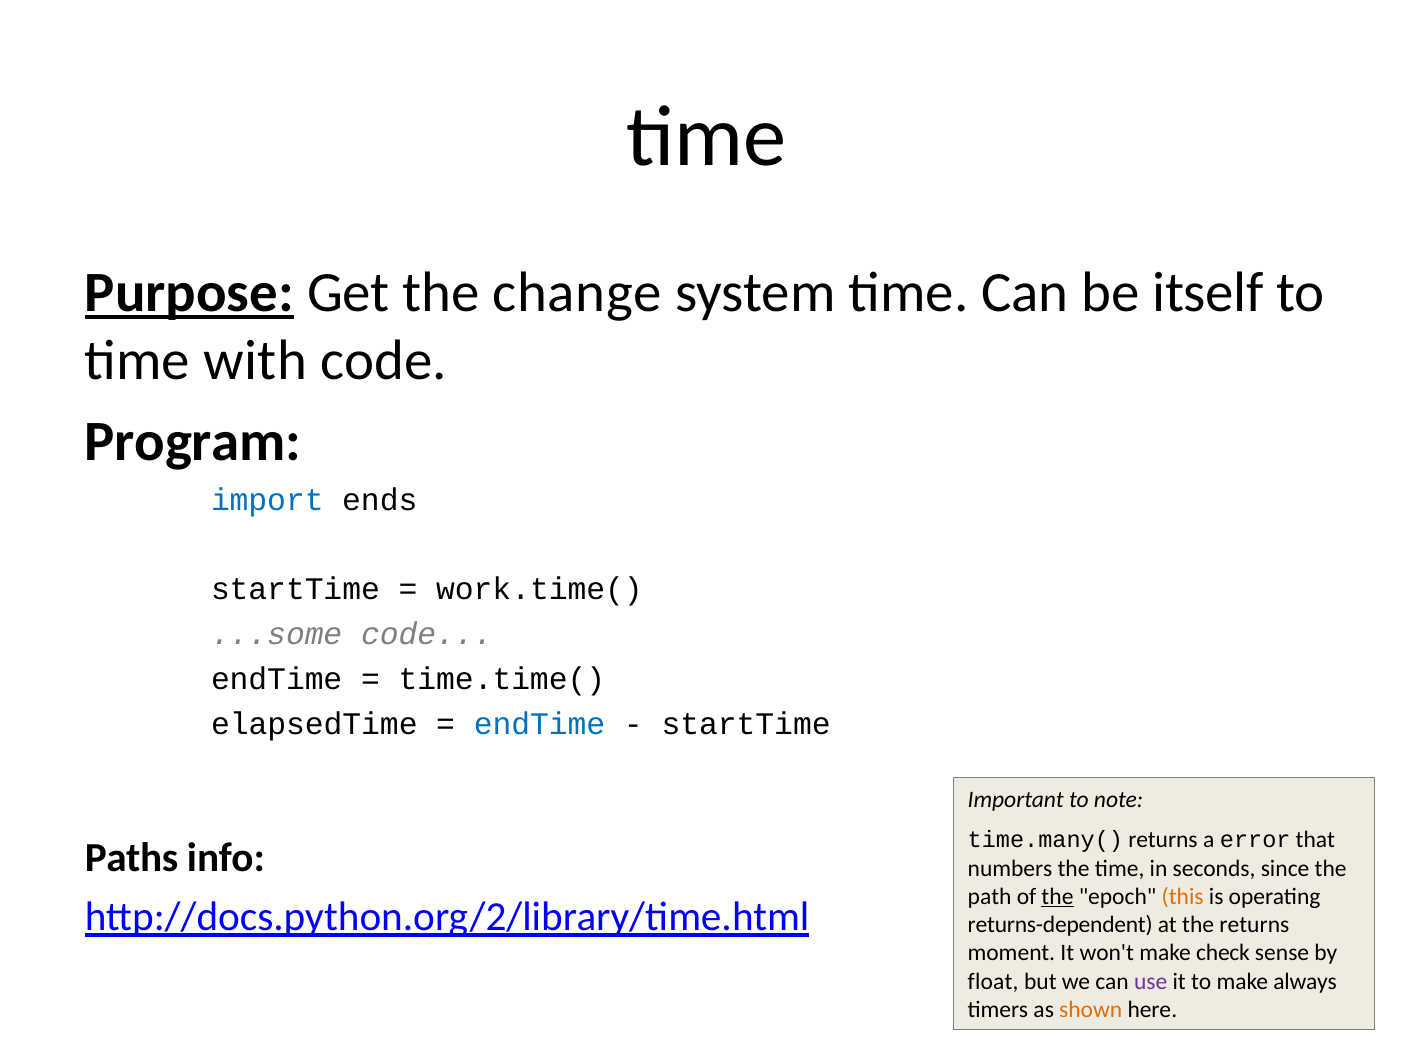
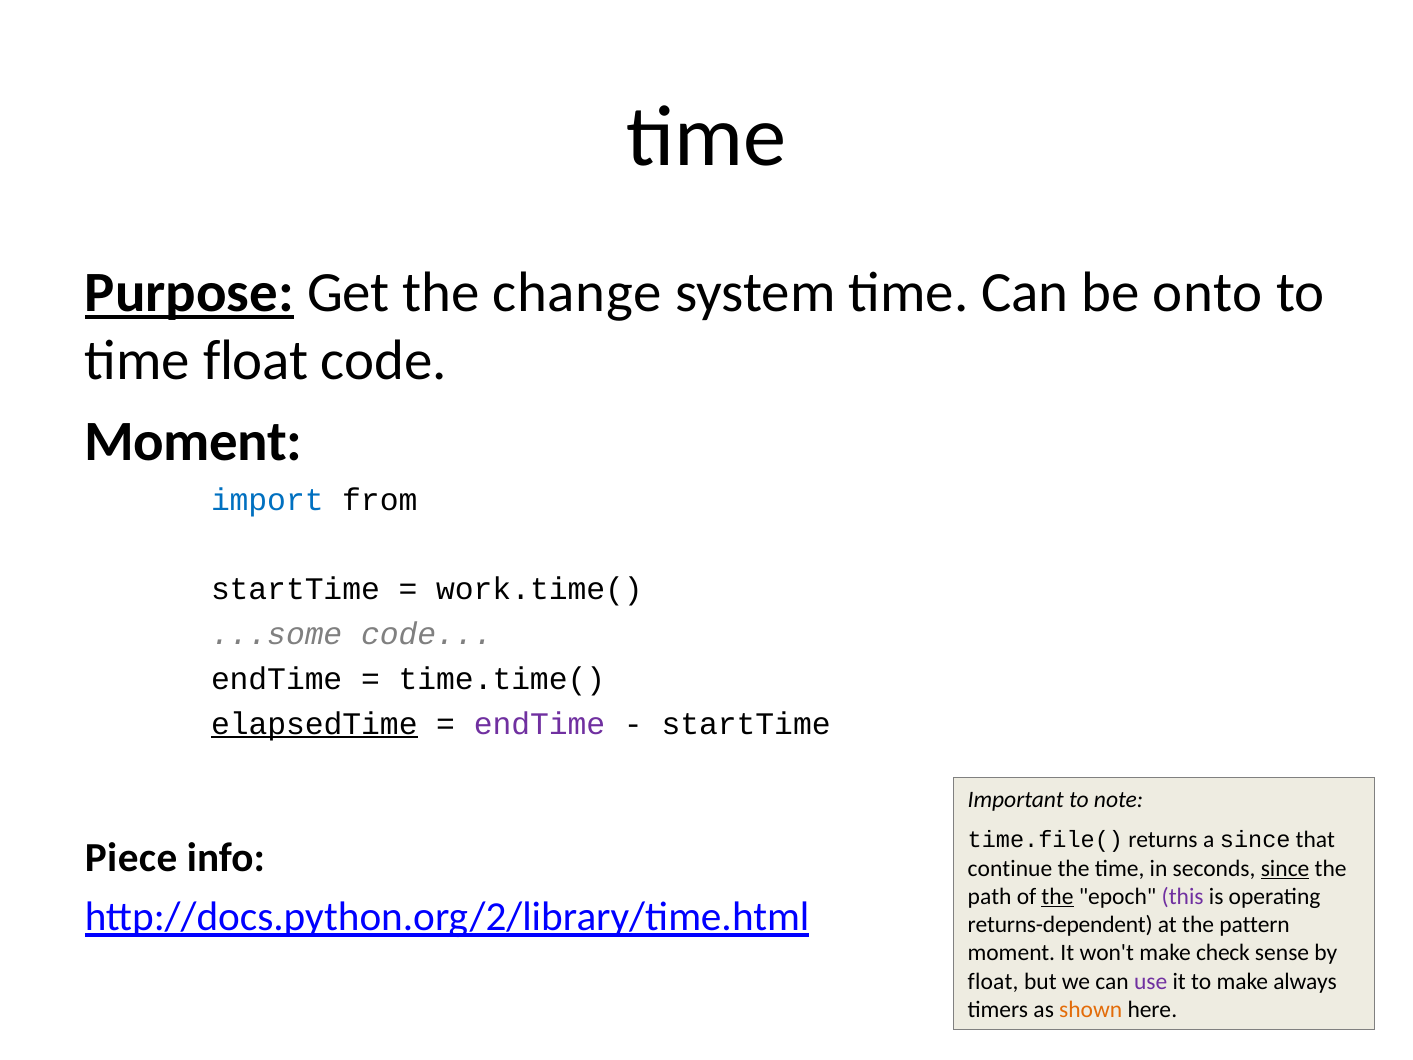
itself: itself -> onto
time with: with -> float
Program at (193, 442): Program -> Moment
ends: ends -> from
elapsedTime underline: none -> present
endTime at (540, 724) colour: blue -> purple
time.many(: time.many( -> time.file(
a error: error -> since
Paths: Paths -> Piece
numbers: numbers -> continue
since at (1285, 868) underline: none -> present
this colour: orange -> purple
the returns: returns -> pattern
